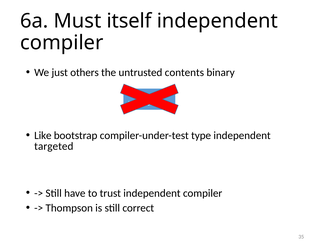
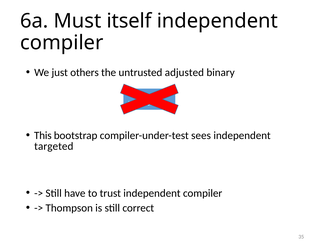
contents: contents -> adjusted
Like: Like -> This
type: type -> sees
